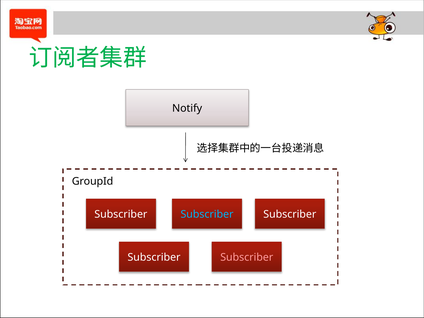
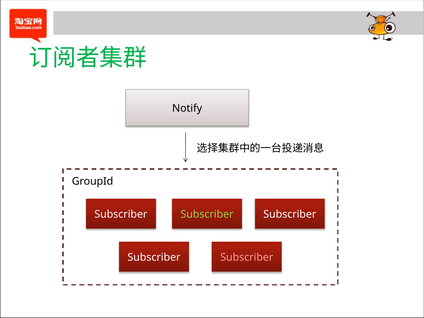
Subscriber at (207, 214) colour: light blue -> light green
